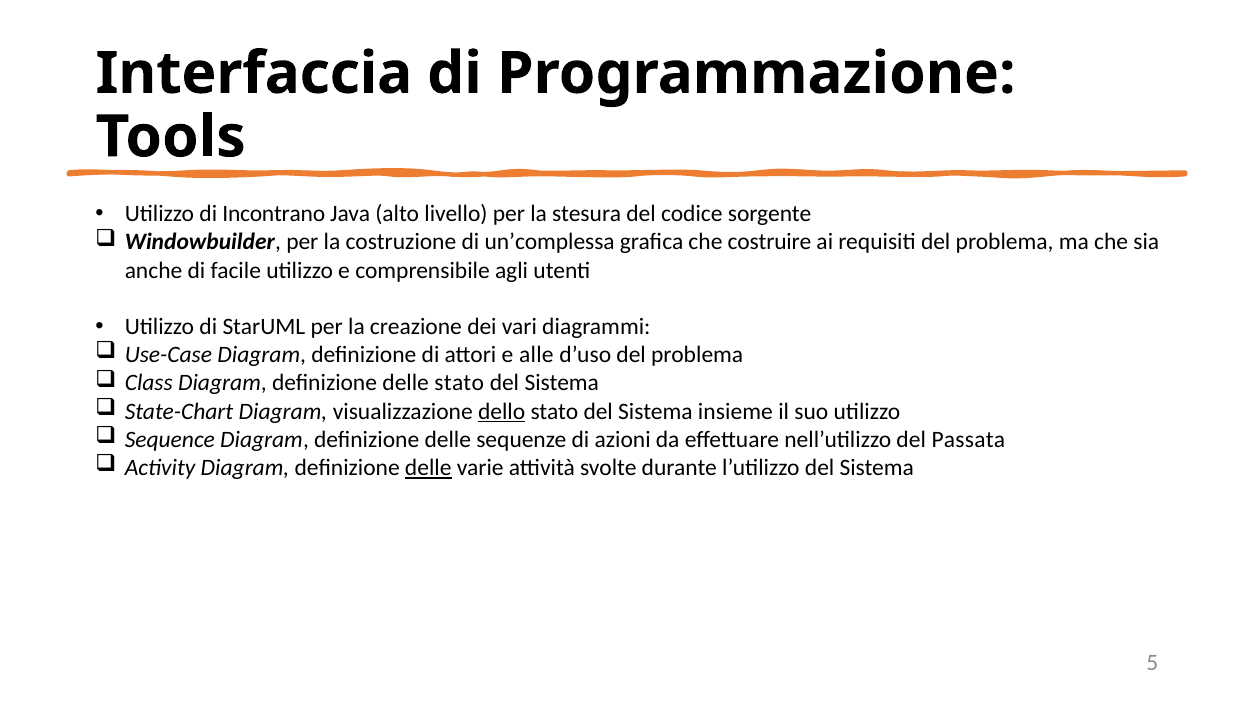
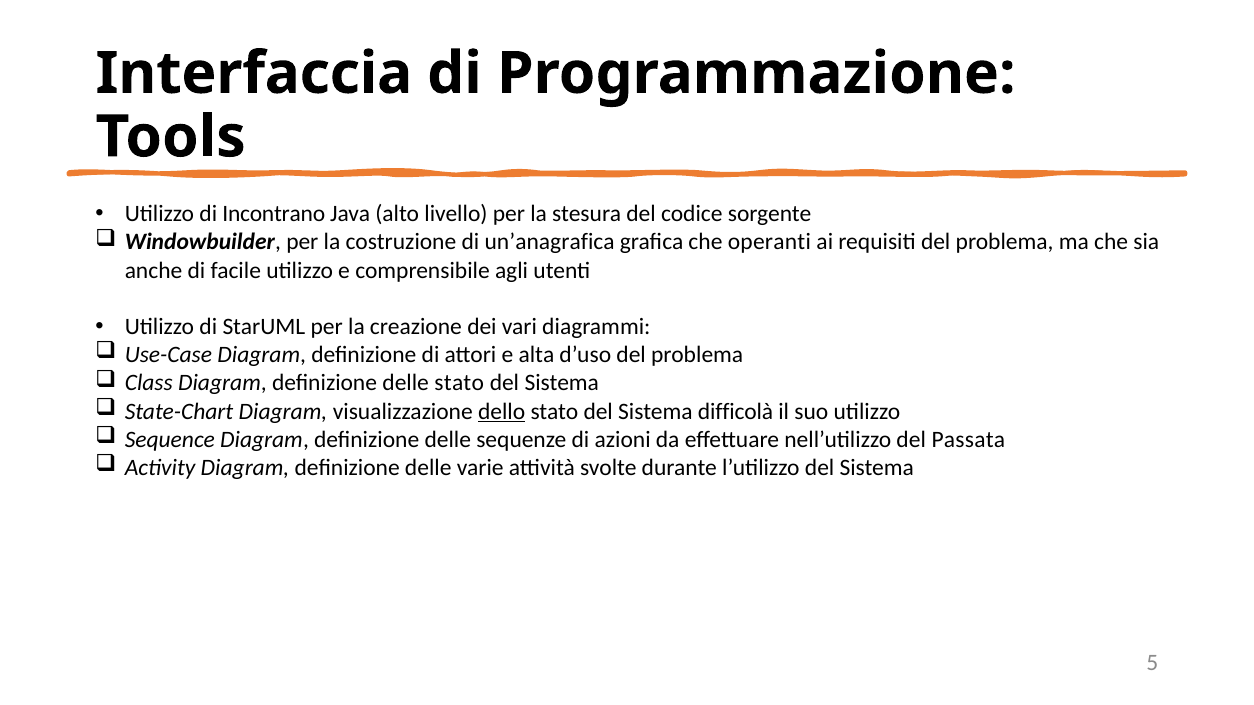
un’complessa: un’complessa -> un’anagrafica
costruire: costruire -> operanti
alle: alle -> alta
insieme: insieme -> difficolà
delle at (428, 468) underline: present -> none
